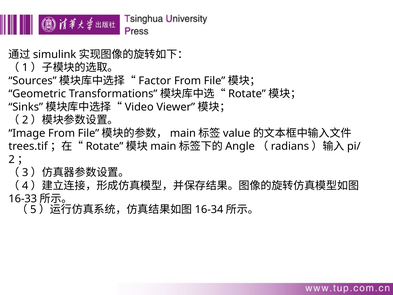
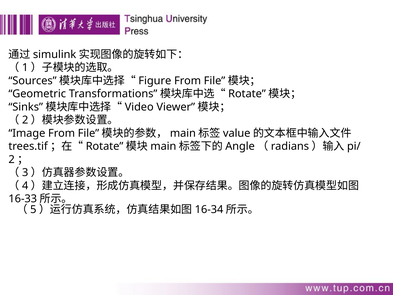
Factor: Factor -> Figure
